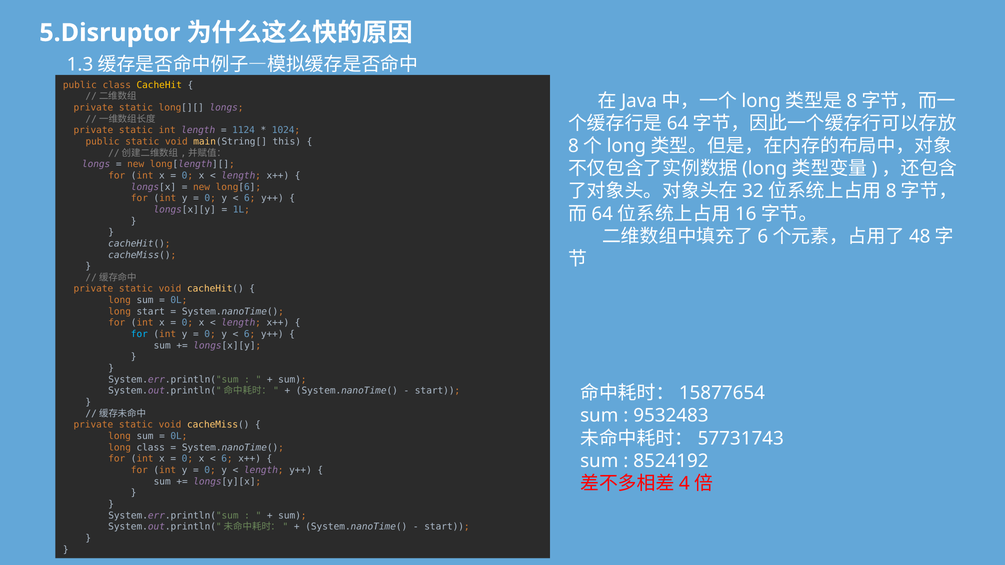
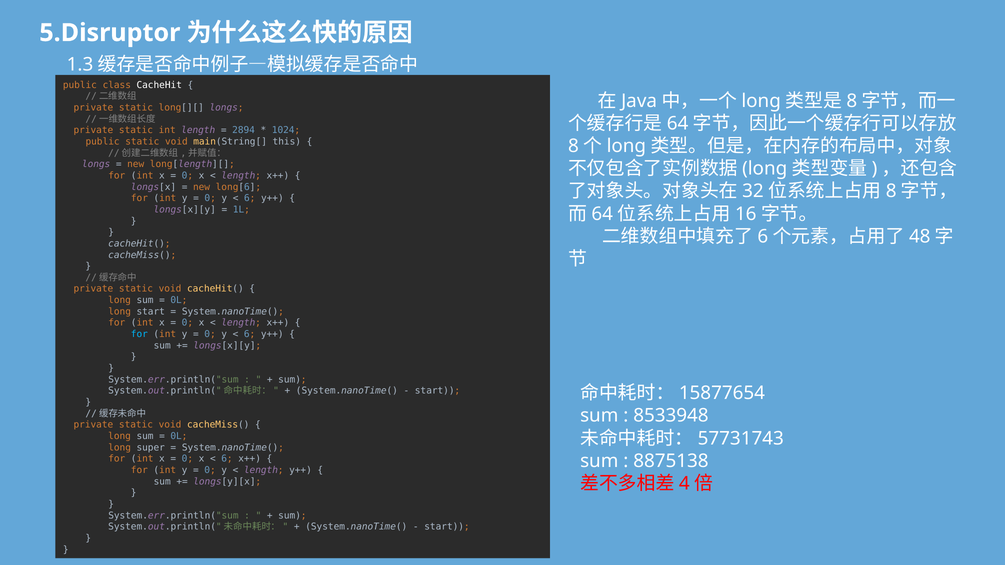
CacheHit colour: yellow -> white
1124: 1124 -> 2894
9532483: 9532483 -> 8533948
long class: class -> super
8524192: 8524192 -> 8875138
